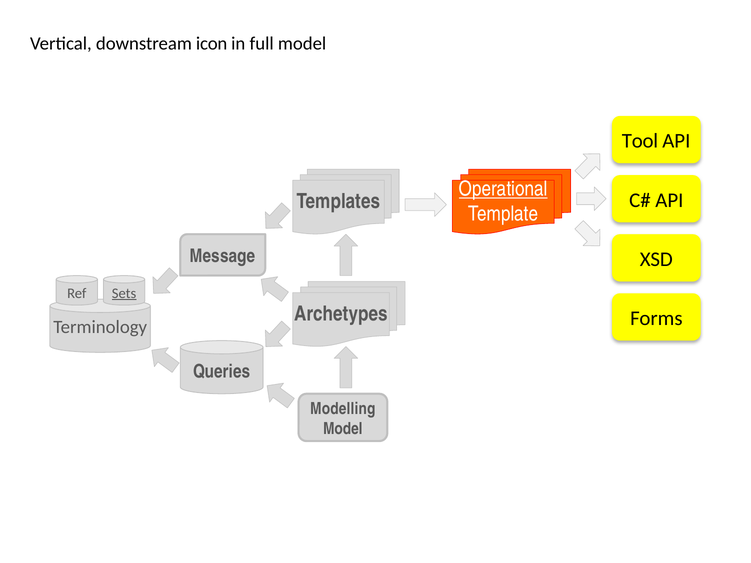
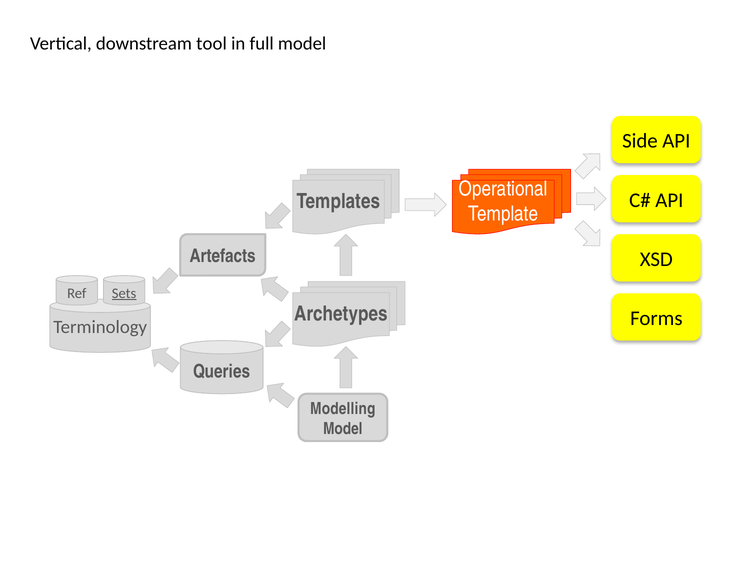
icon: icon -> tool
Tool: Tool -> Side
Operational underline: present -> none
Message: Message -> Artefacts
